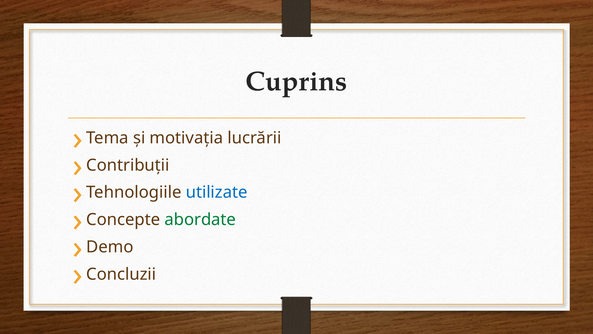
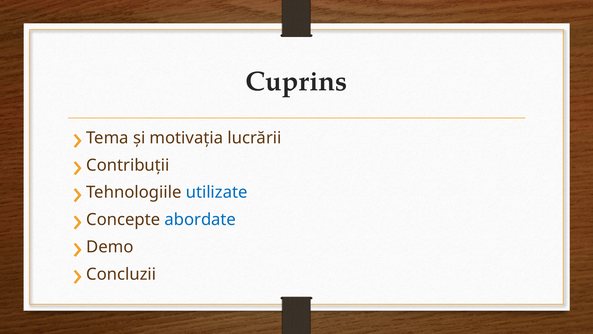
abordate colour: green -> blue
